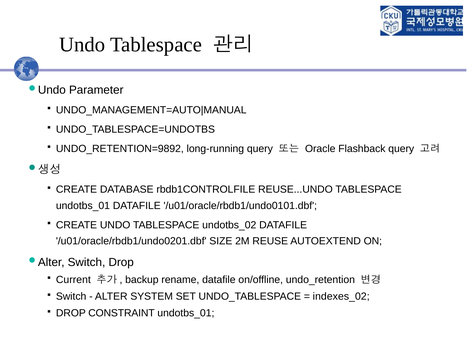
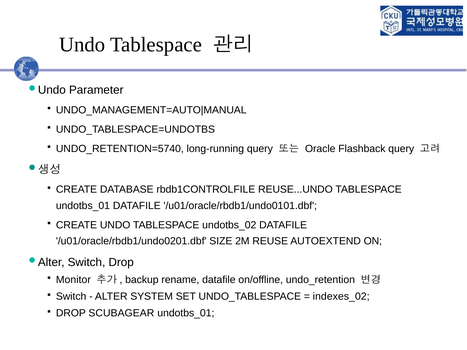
UNDO_RETENTION=9892: UNDO_RETENTION=9892 -> UNDO_RETENTION=5740
Current: Current -> Monitor
CONSTRAINT: CONSTRAINT -> SCUBAGEAR
